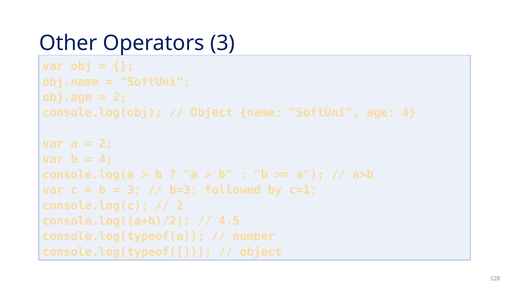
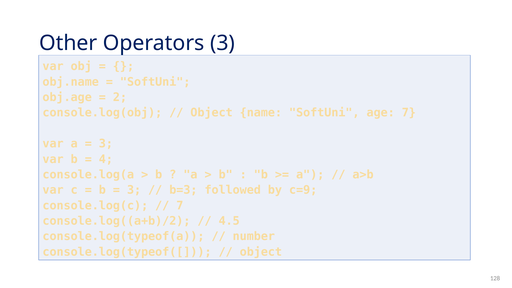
age 4: 4 -> 7
2 at (106, 144): 2 -> 3
c=1: c=1 -> c=9
2 at (180, 206): 2 -> 7
